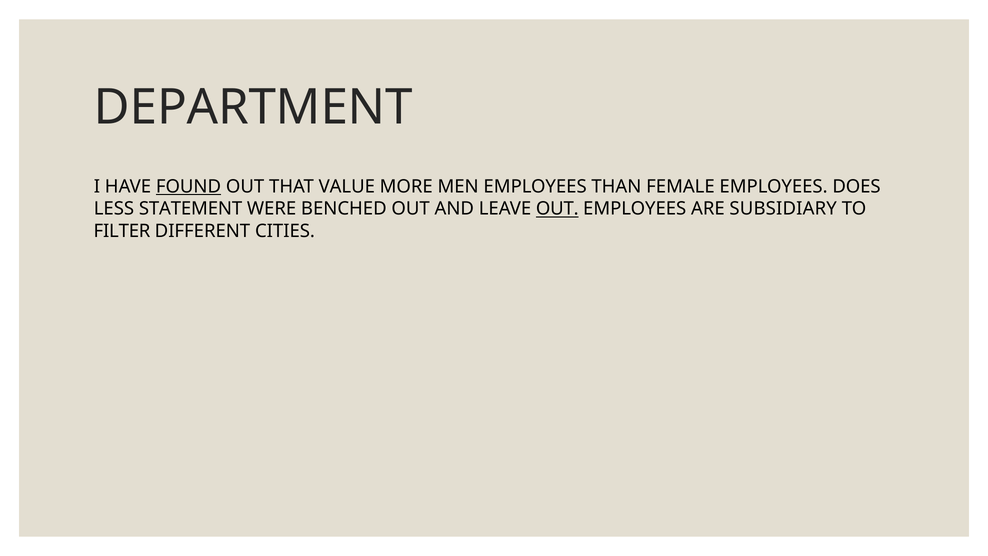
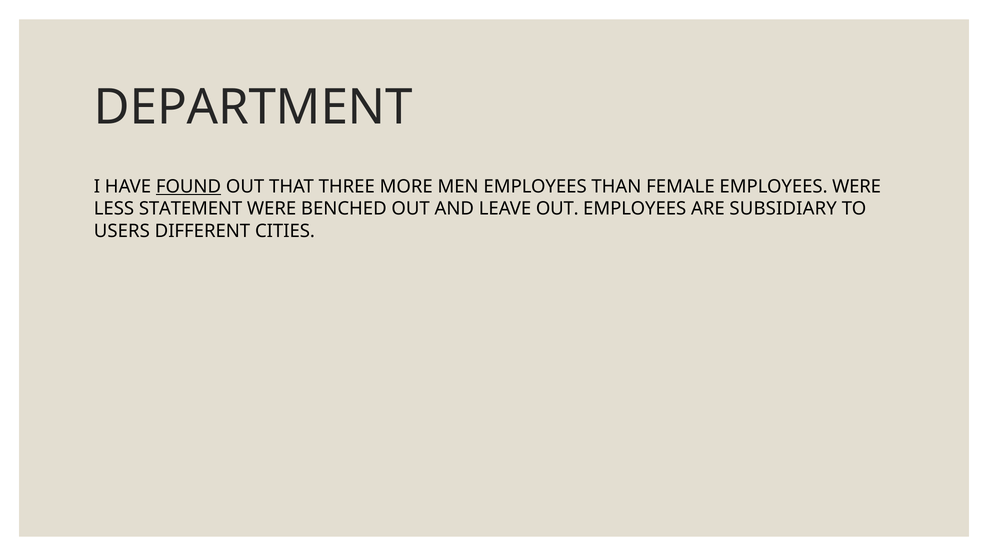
VALUE: VALUE -> THREE
EMPLOYEES DOES: DOES -> WERE
OUT at (557, 209) underline: present -> none
FILTER: FILTER -> USERS
